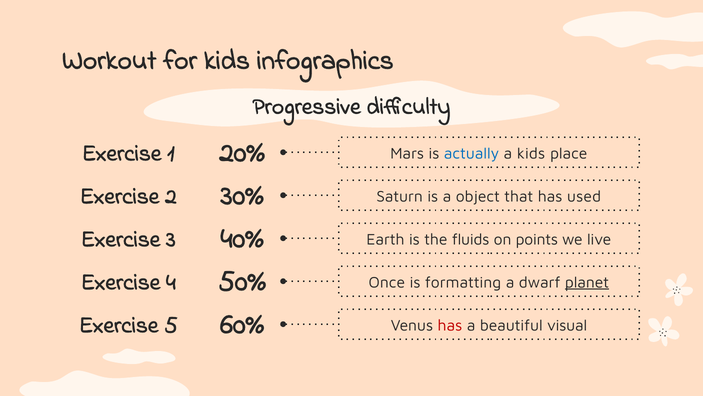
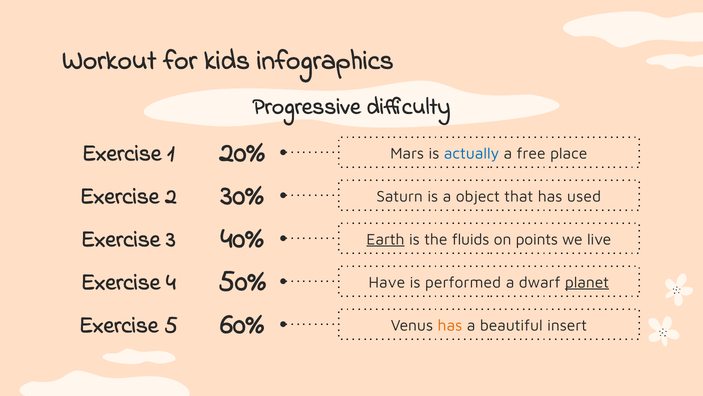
a kids: kids -> free
Earth underline: none -> present
Once: Once -> Have
formatting: formatting -> performed
has at (450, 325) colour: red -> orange
visual: visual -> insert
